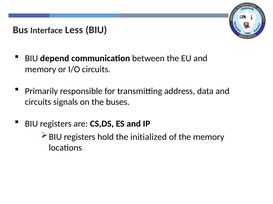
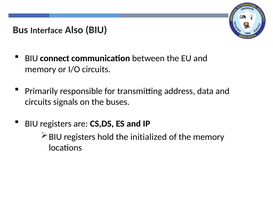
Less: Less -> Also
depend: depend -> connect
